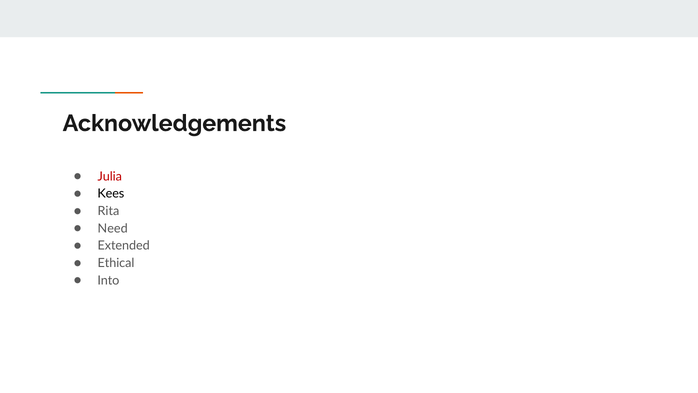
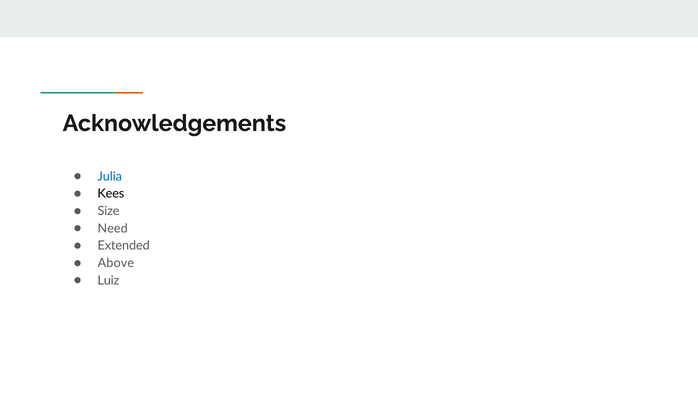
Julia colour: red -> blue
Rita: Rita -> Size
Ethical: Ethical -> Above
Into: Into -> Luiz
